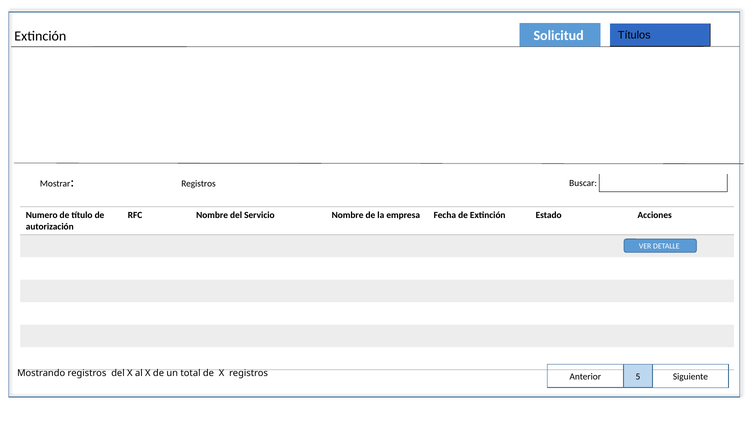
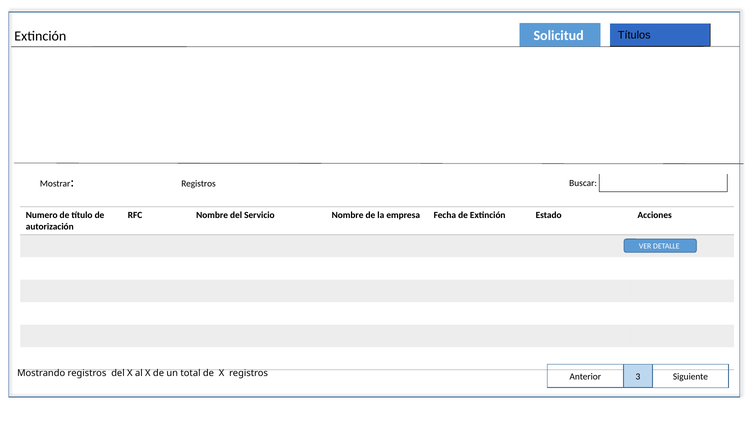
5: 5 -> 3
